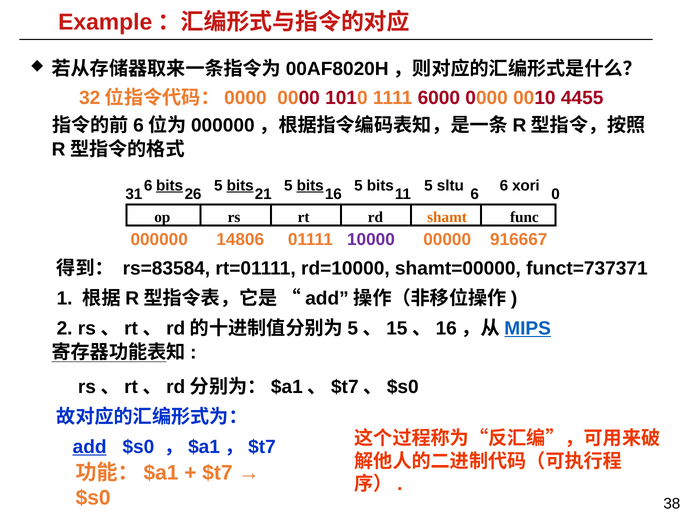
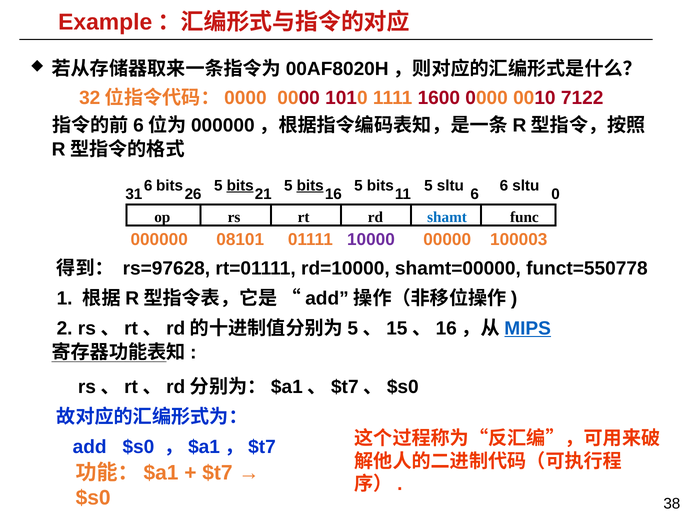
6000: 6000 -> 1600
4455: 4455 -> 7122
bits at (170, 185) underline: present -> none
6 xori: xori -> sltu
shamt colour: orange -> blue
14806: 14806 -> 08101
916667: 916667 -> 100003
rs=83584: rs=83584 -> rs=97628
funct=737371: funct=737371 -> funct=550778
add underline: present -> none
